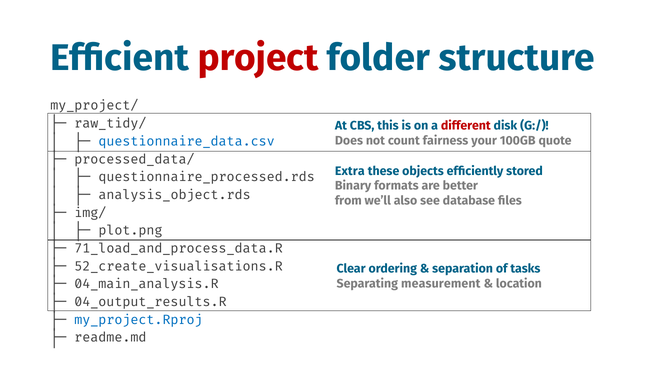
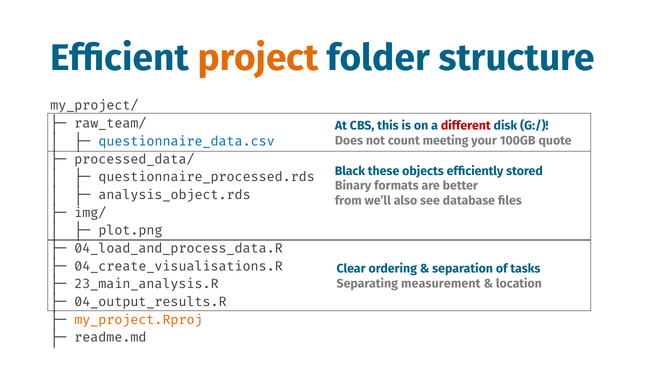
project colour: red -> orange
raw_tidy/: raw_tidy/ -> raw_team/
fairness: fairness -> meeting
Extra: Extra -> Black
71_load_and_process_data.R: 71_load_and_process_data.R -> 04_load_and_process_data.R
52_create_visualisations.R: 52_create_visualisations.R -> 04_create_visualisations.R
04_main_analysis.R: 04_main_analysis.R -> 23_main_analysis.R
my_project.Rproj colour: blue -> orange
